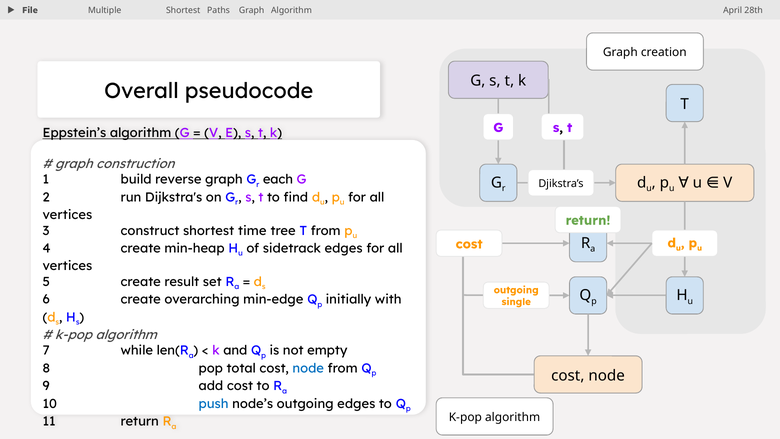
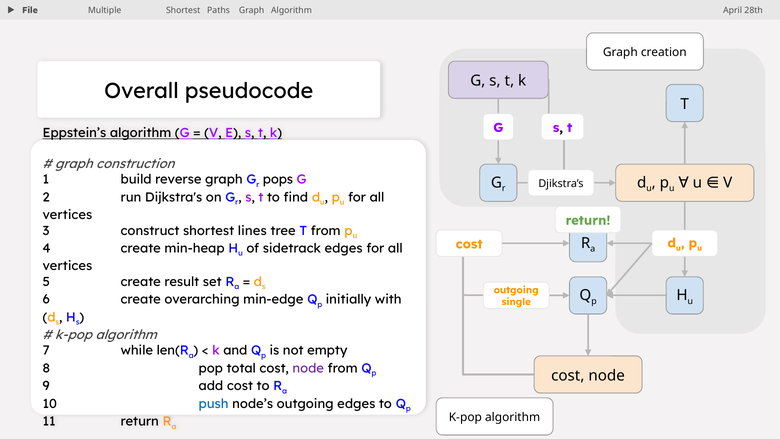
each: each -> pops
time: time -> lines
node at (308, 368) colour: blue -> purple
